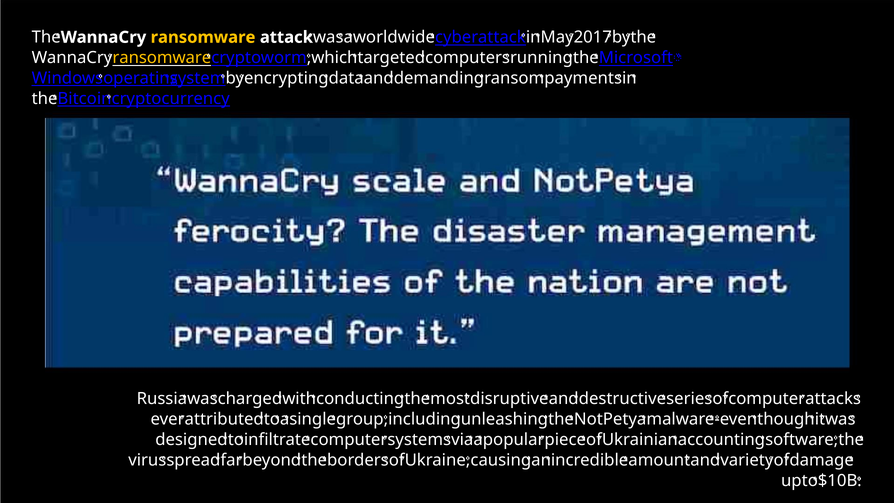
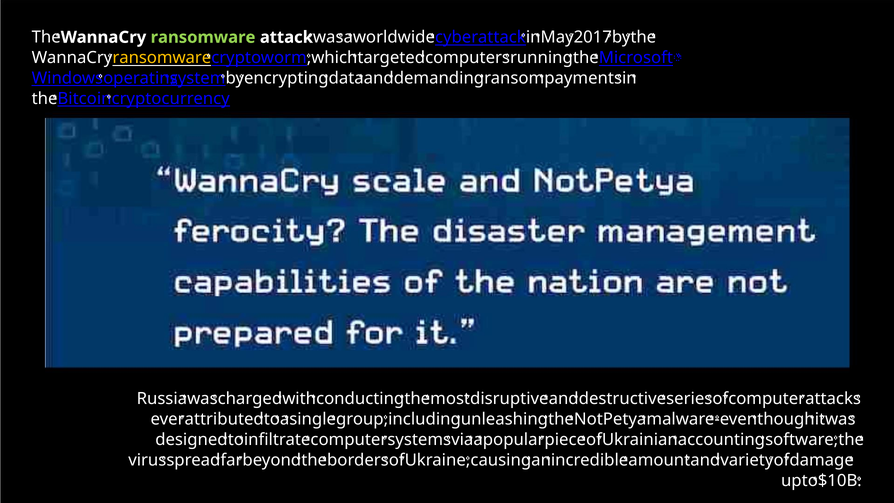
ransomware at (203, 37) colour: yellow -> light green
